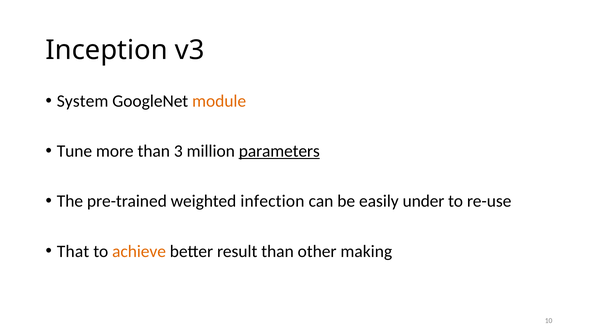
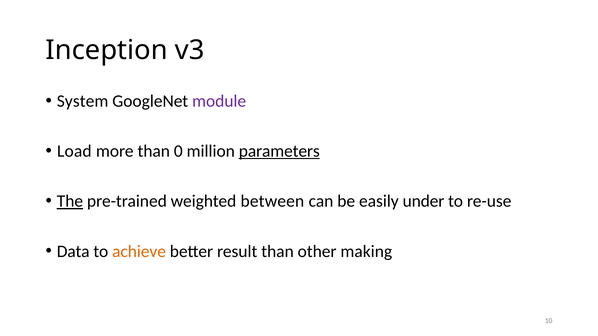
module colour: orange -> purple
Tune: Tune -> Load
3: 3 -> 0
The underline: none -> present
infection: infection -> between
That: That -> Data
